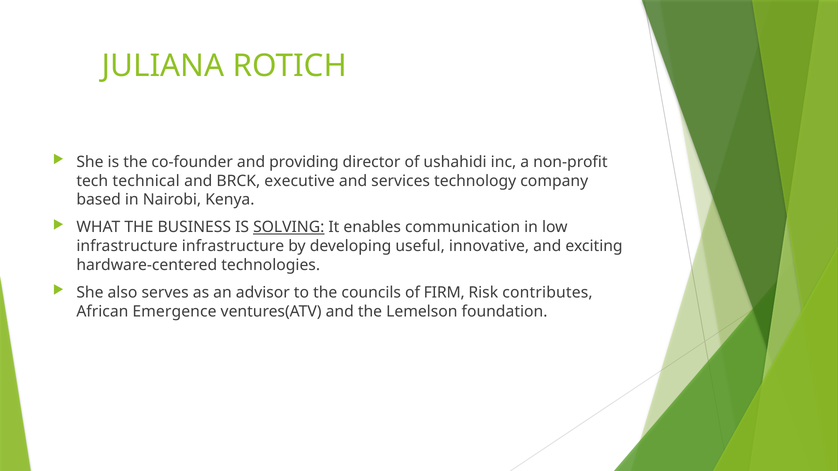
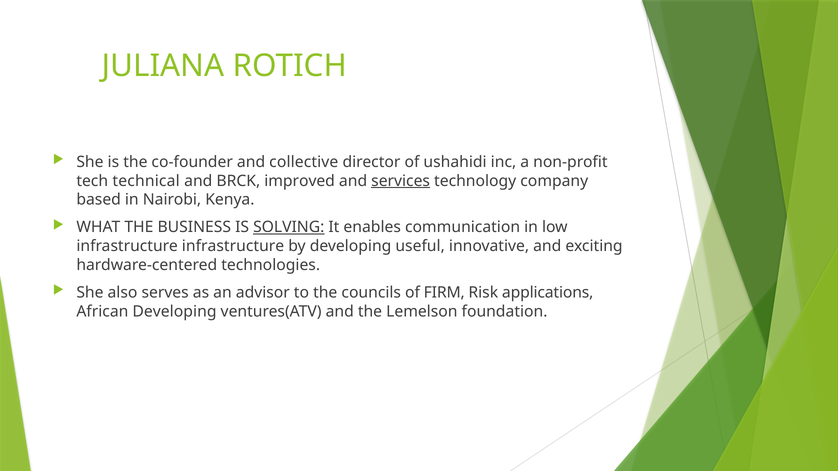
providing: providing -> collective
executive: executive -> improved
services underline: none -> present
contributes: contributes -> applications
African Emergence: Emergence -> Developing
